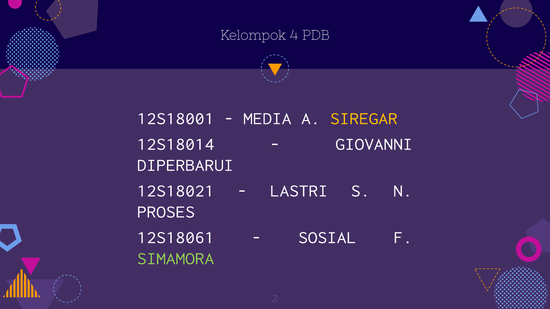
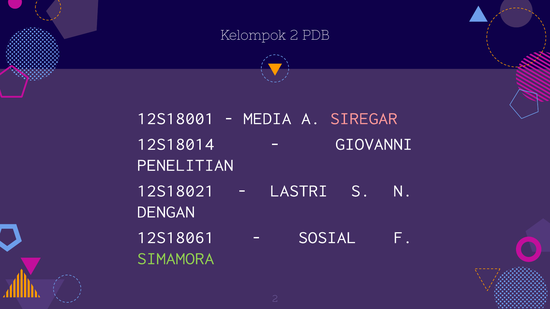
Kelompok 4: 4 -> 2
SIREGAR colour: yellow -> pink
DIPERBARUI: DIPERBARUI -> PENELITIAN
PROSES: PROSES -> DENGAN
